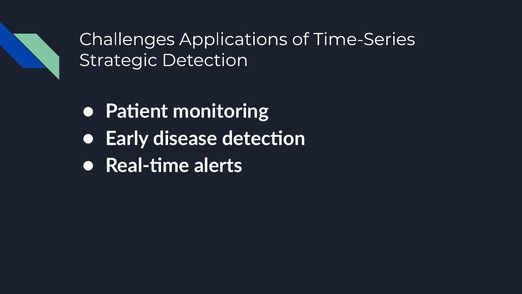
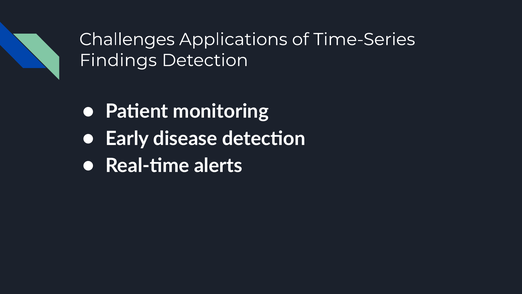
Strategic: Strategic -> Findings
